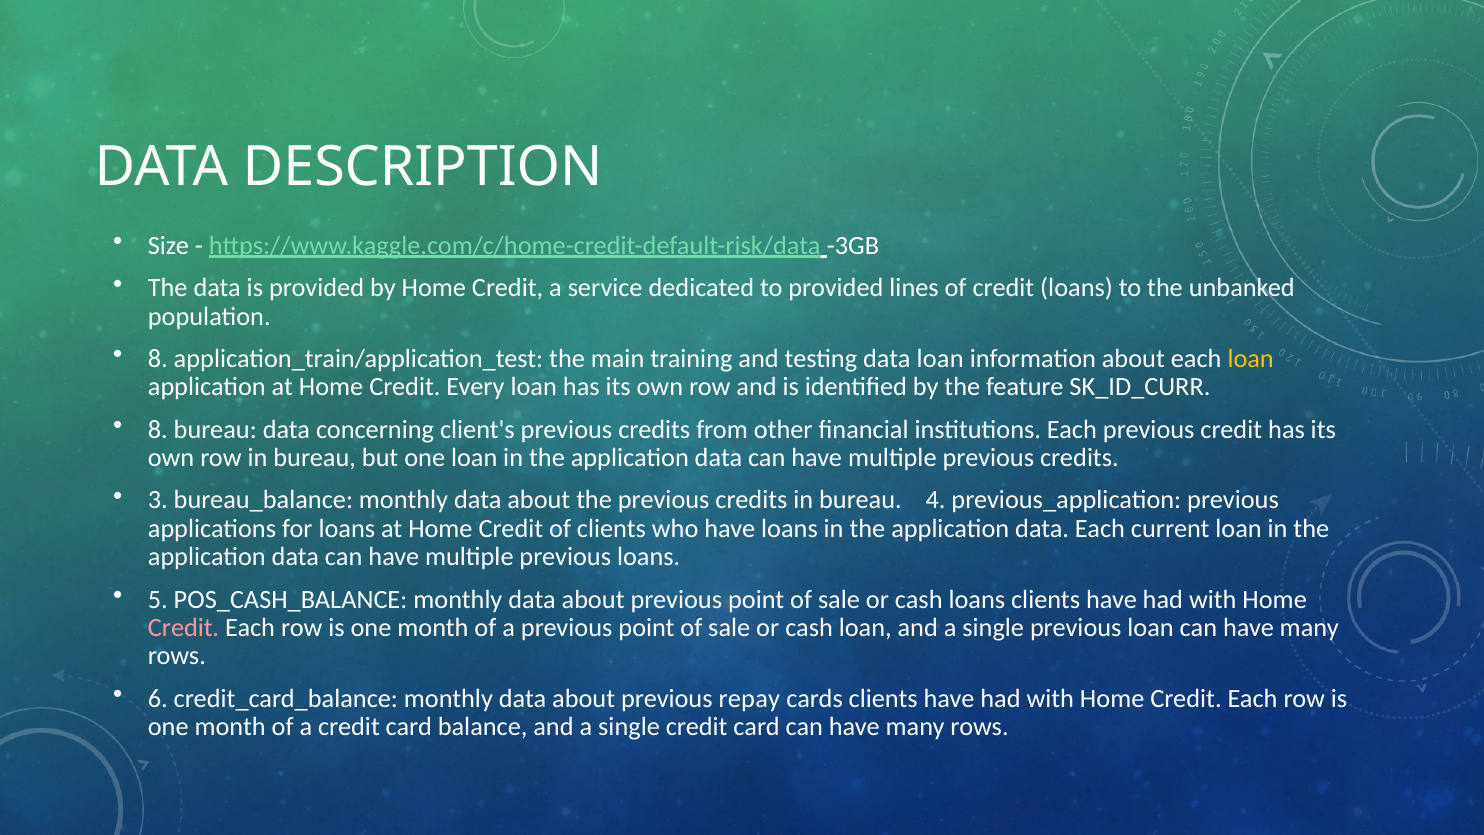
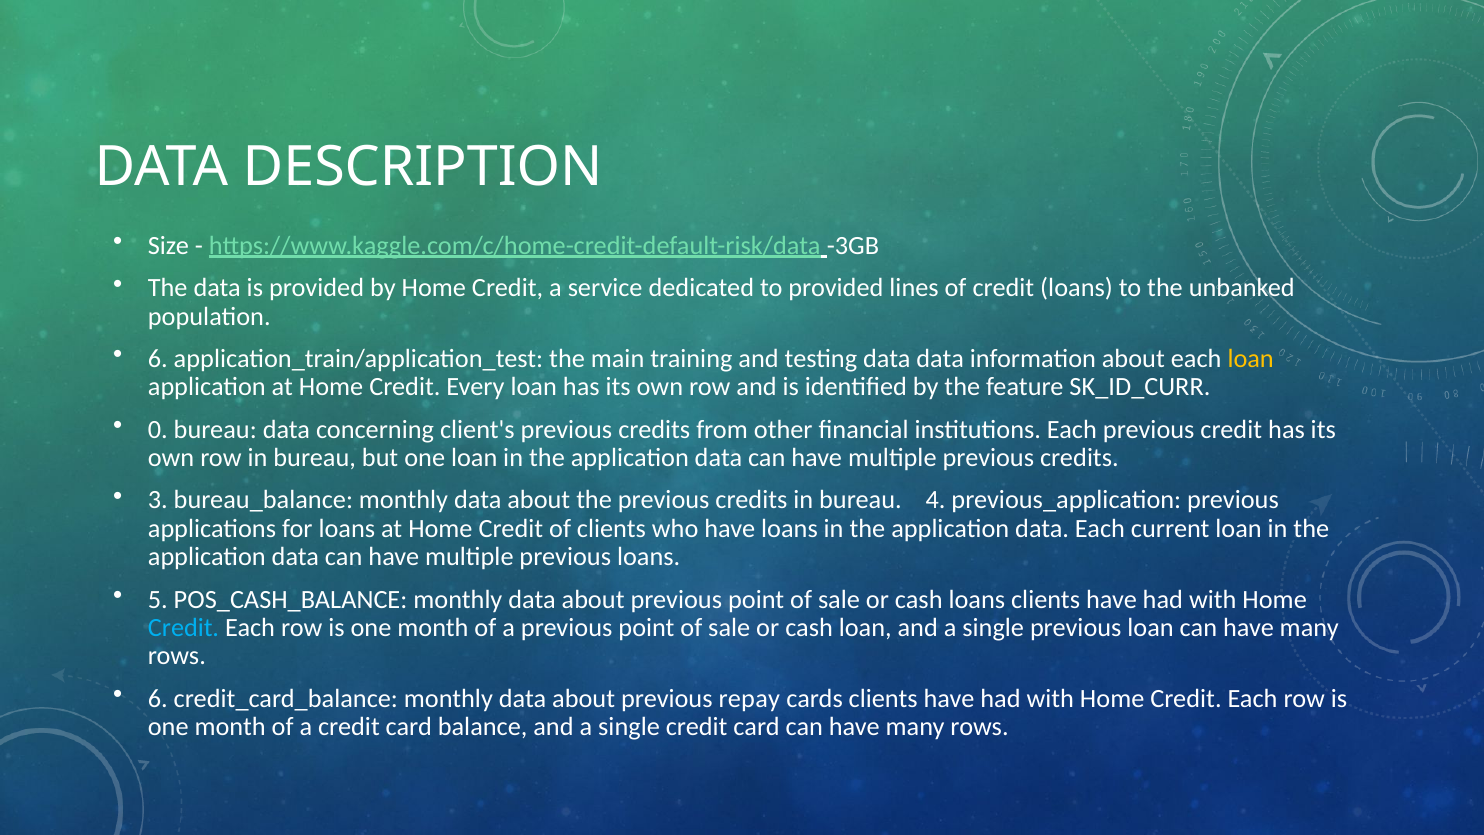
8 at (158, 359): 8 -> 6
data loan: loan -> data
8 at (158, 429): 8 -> 0
Credit at (184, 628) colour: pink -> light blue
